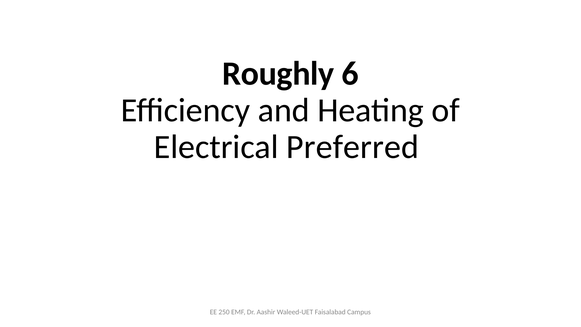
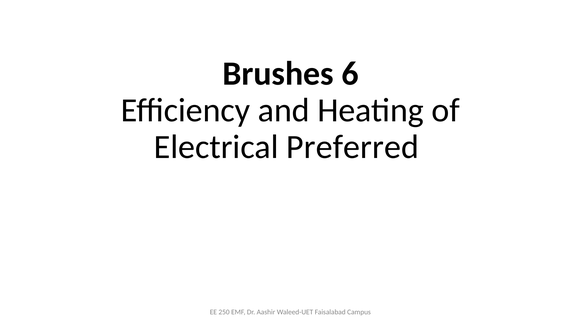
Roughly: Roughly -> Brushes
